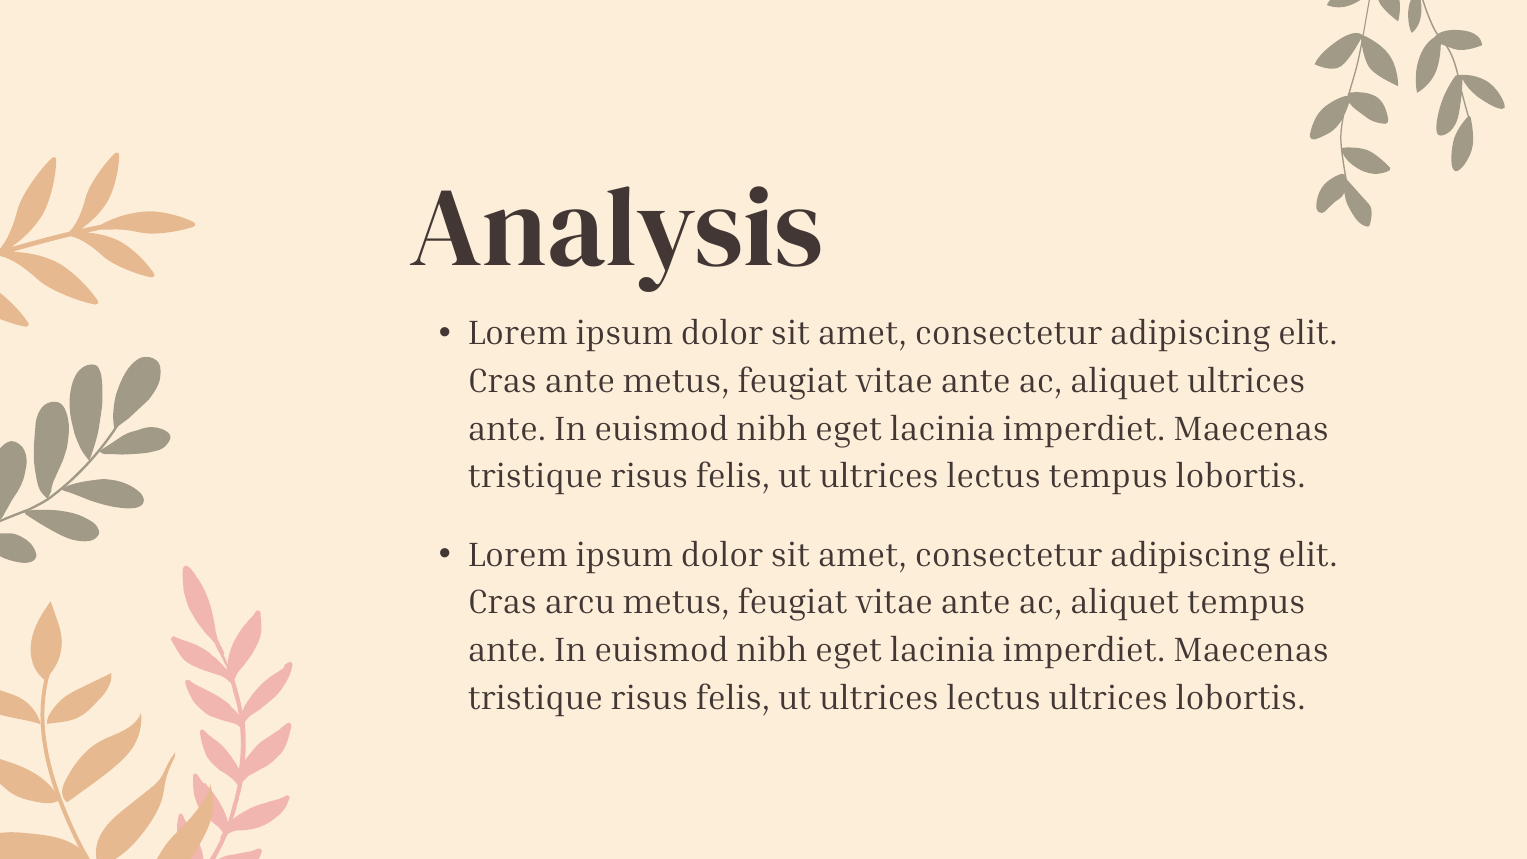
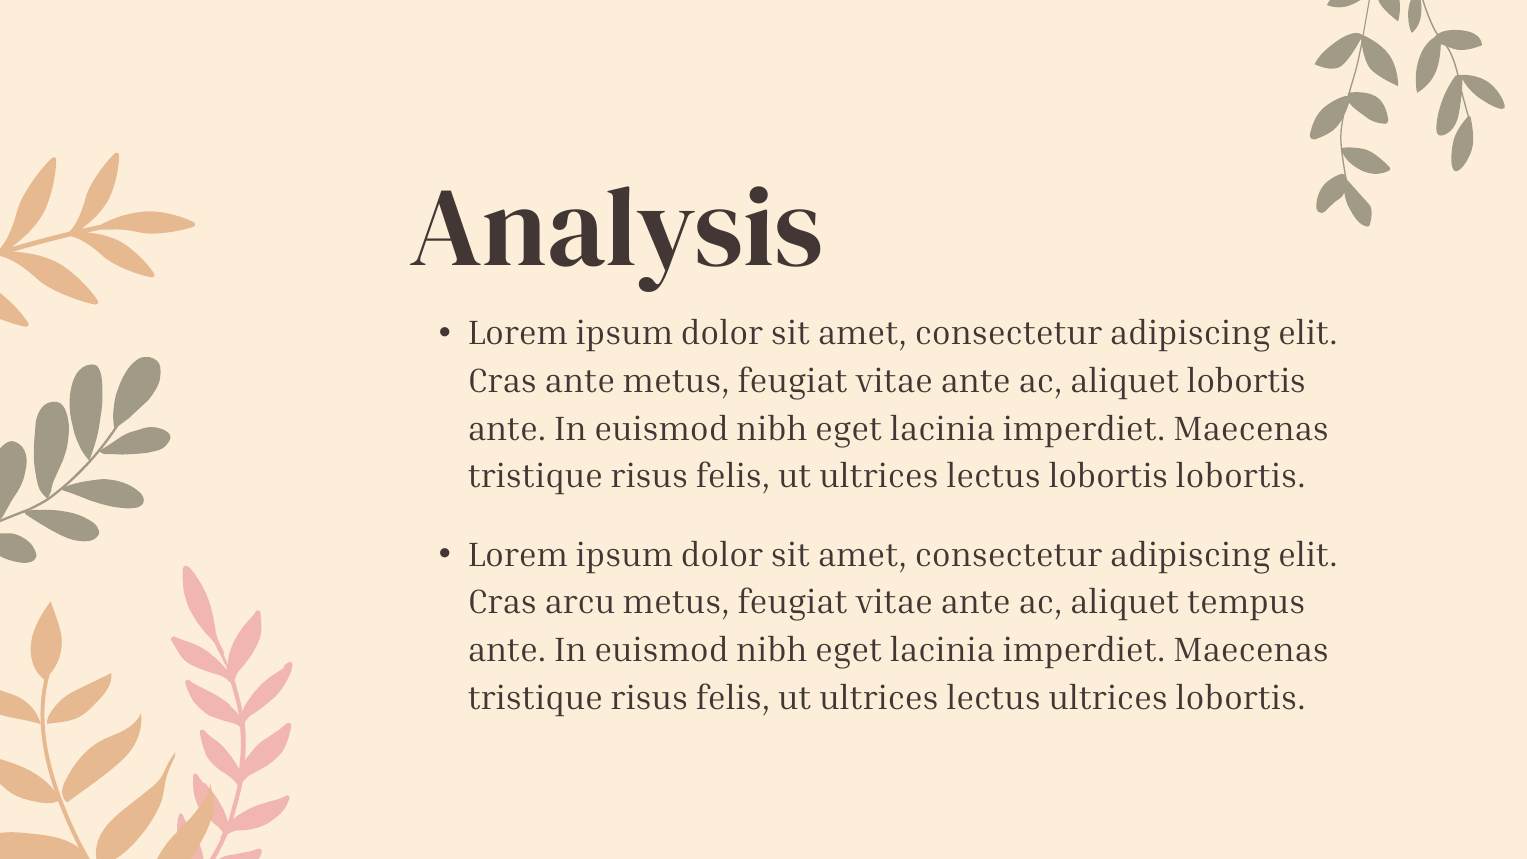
aliquet ultrices: ultrices -> lobortis
lectus tempus: tempus -> lobortis
